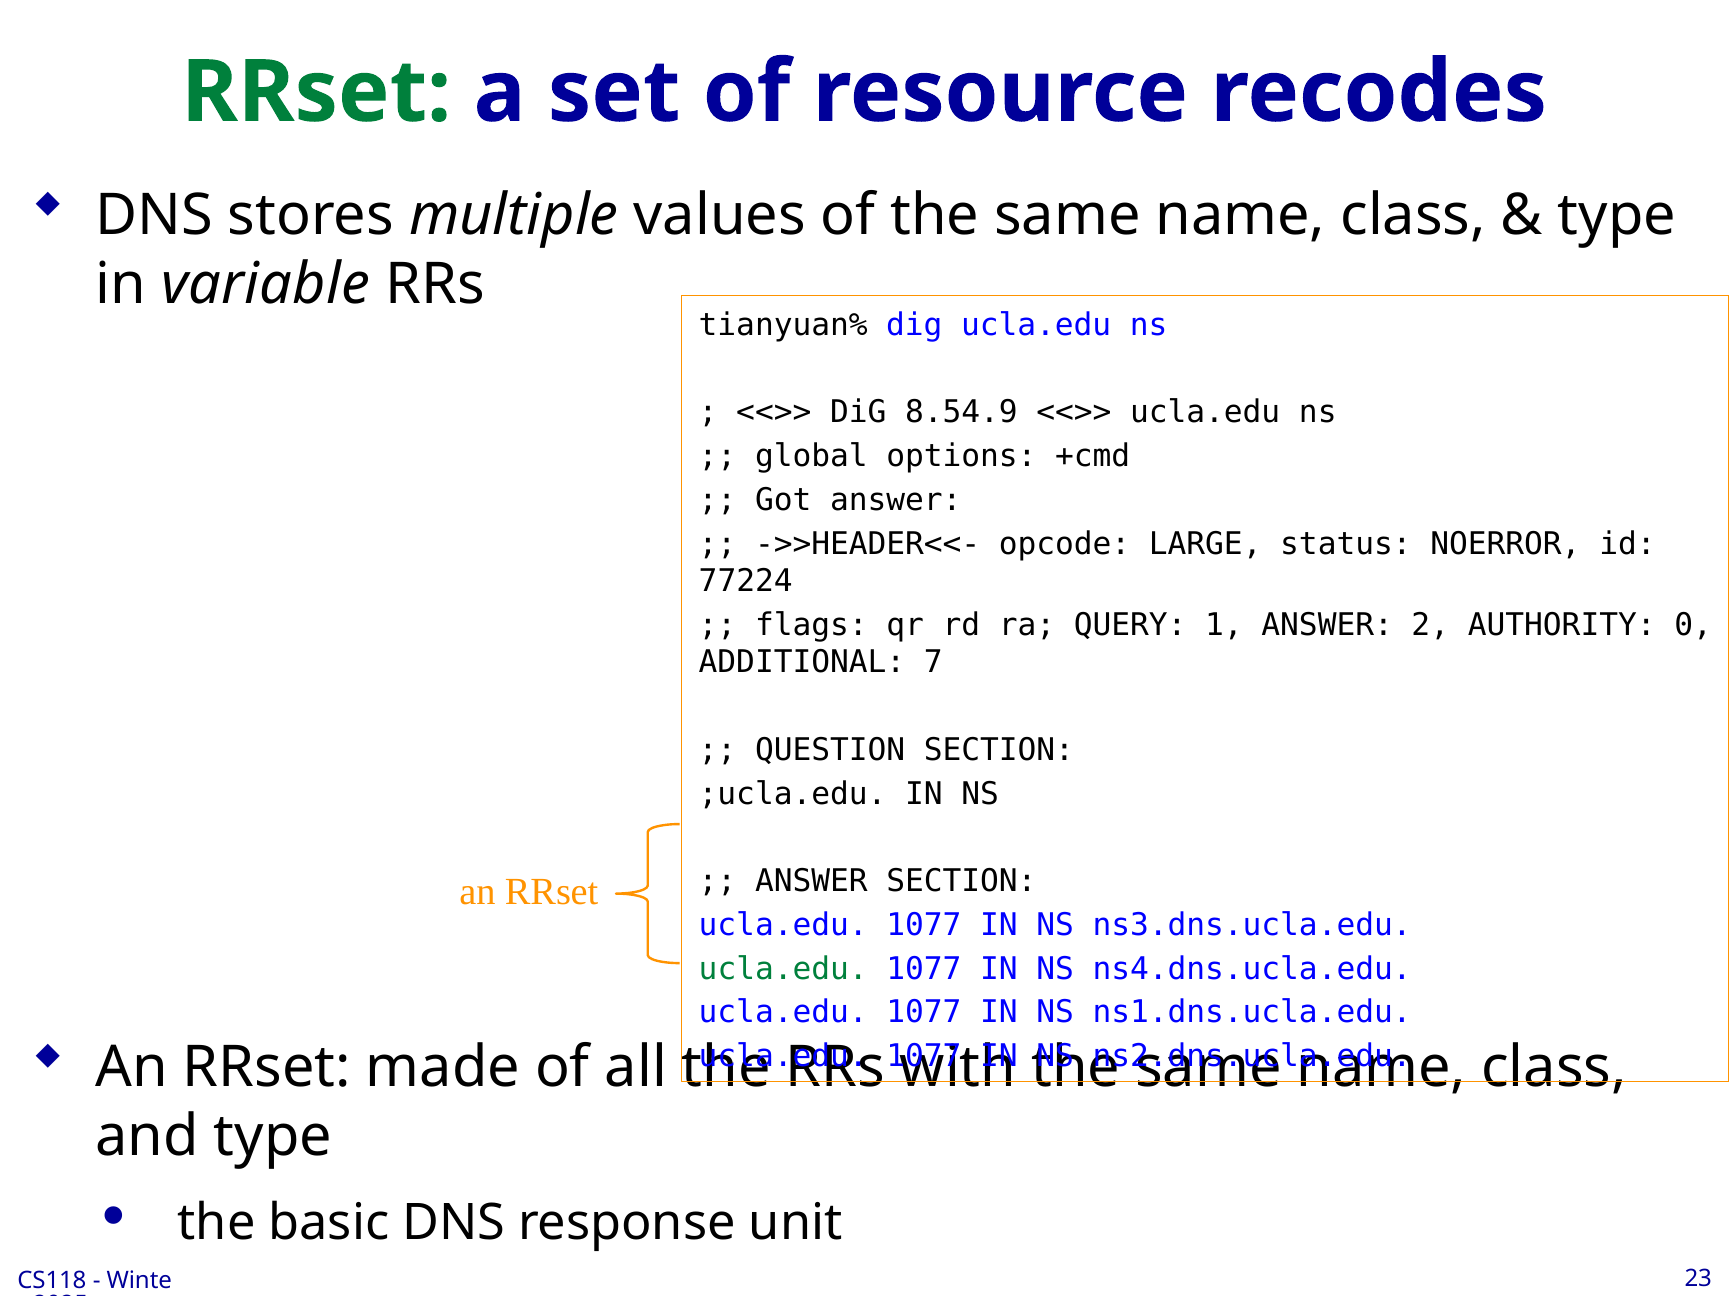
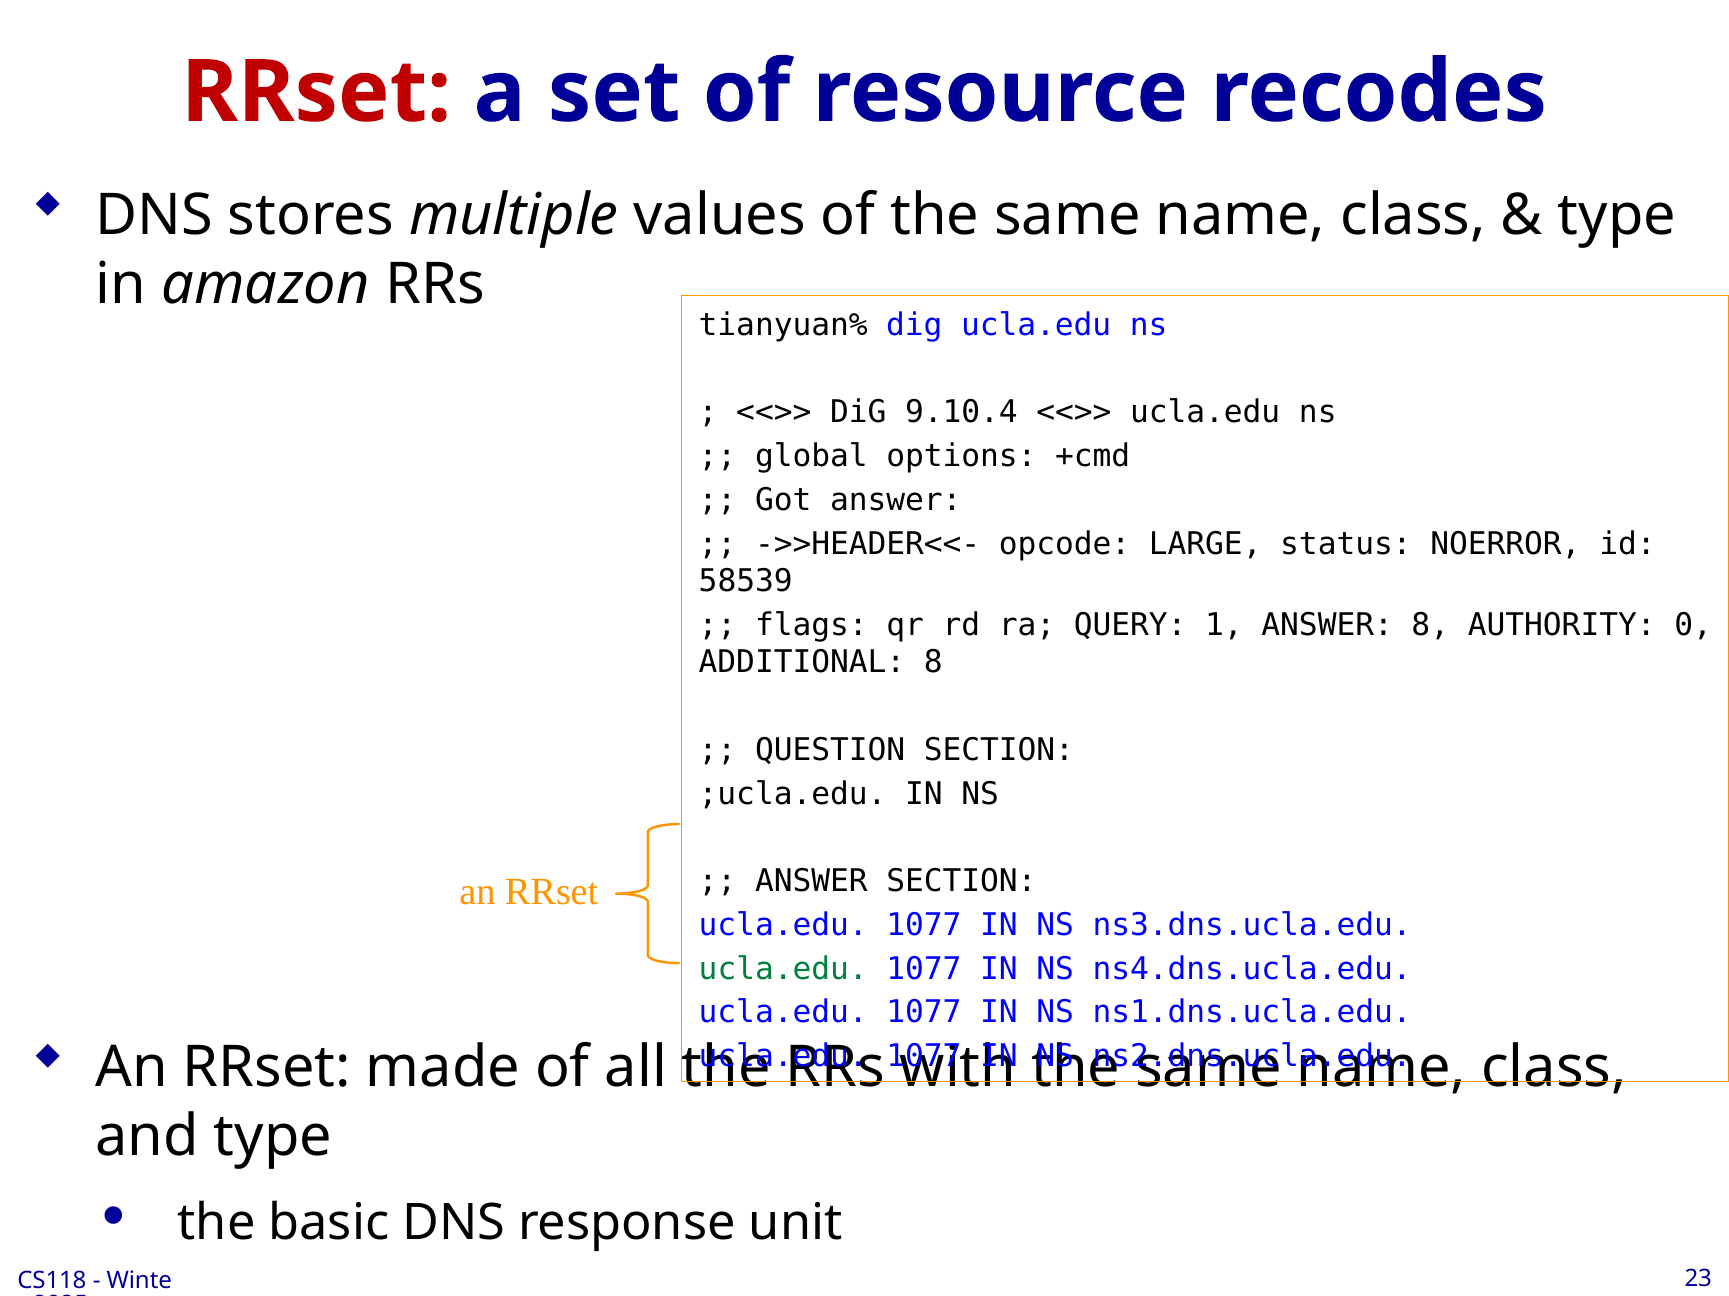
RRset at (316, 92) colour: green -> red
variable: variable -> amazon
8.54.9: 8.54.9 -> 9.10.4
77224: 77224 -> 58539
ANSWER 2: 2 -> 8
ADDITIONAL 7: 7 -> 8
